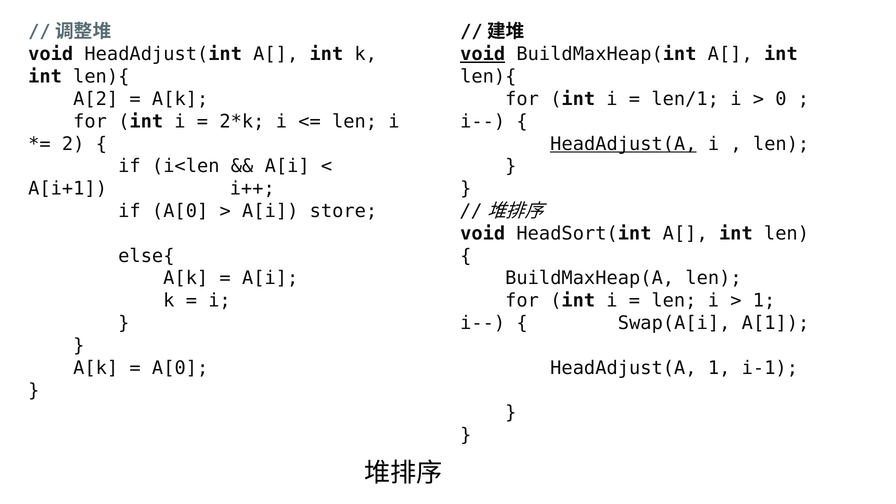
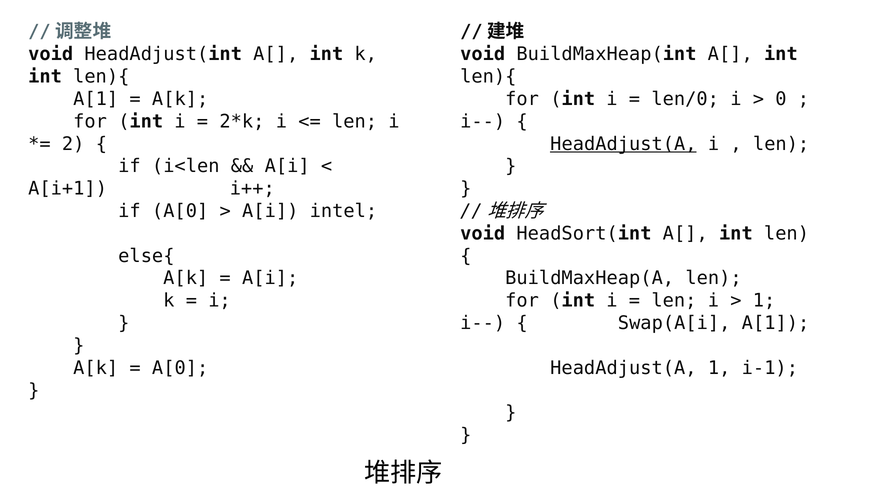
void at (483, 54) underline: present -> none
A[2 at (96, 99): A[2 -> A[1
len/1: len/1 -> len/0
store: store -> intel
